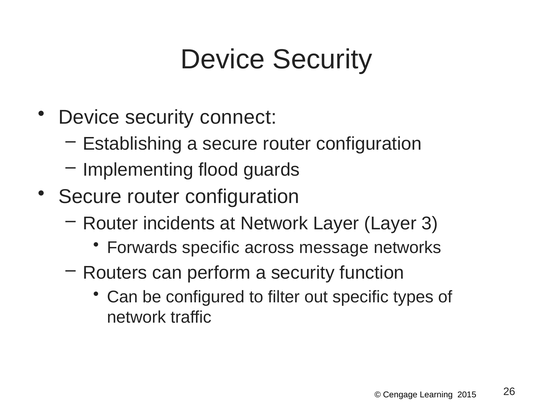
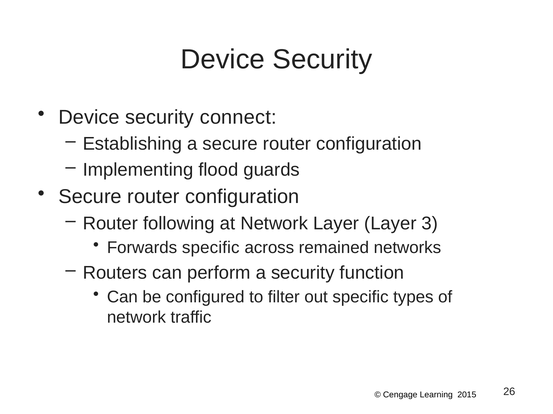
incidents: incidents -> following
message: message -> remained
